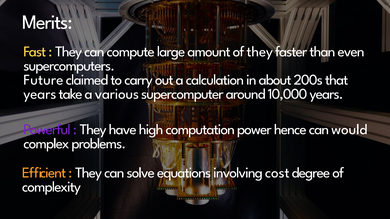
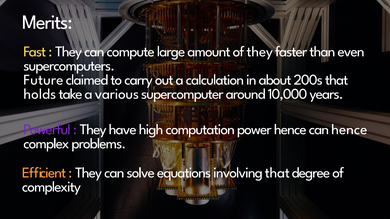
years at (40, 94): years -> holds
can would: would -> hence
involving cost: cost -> that
